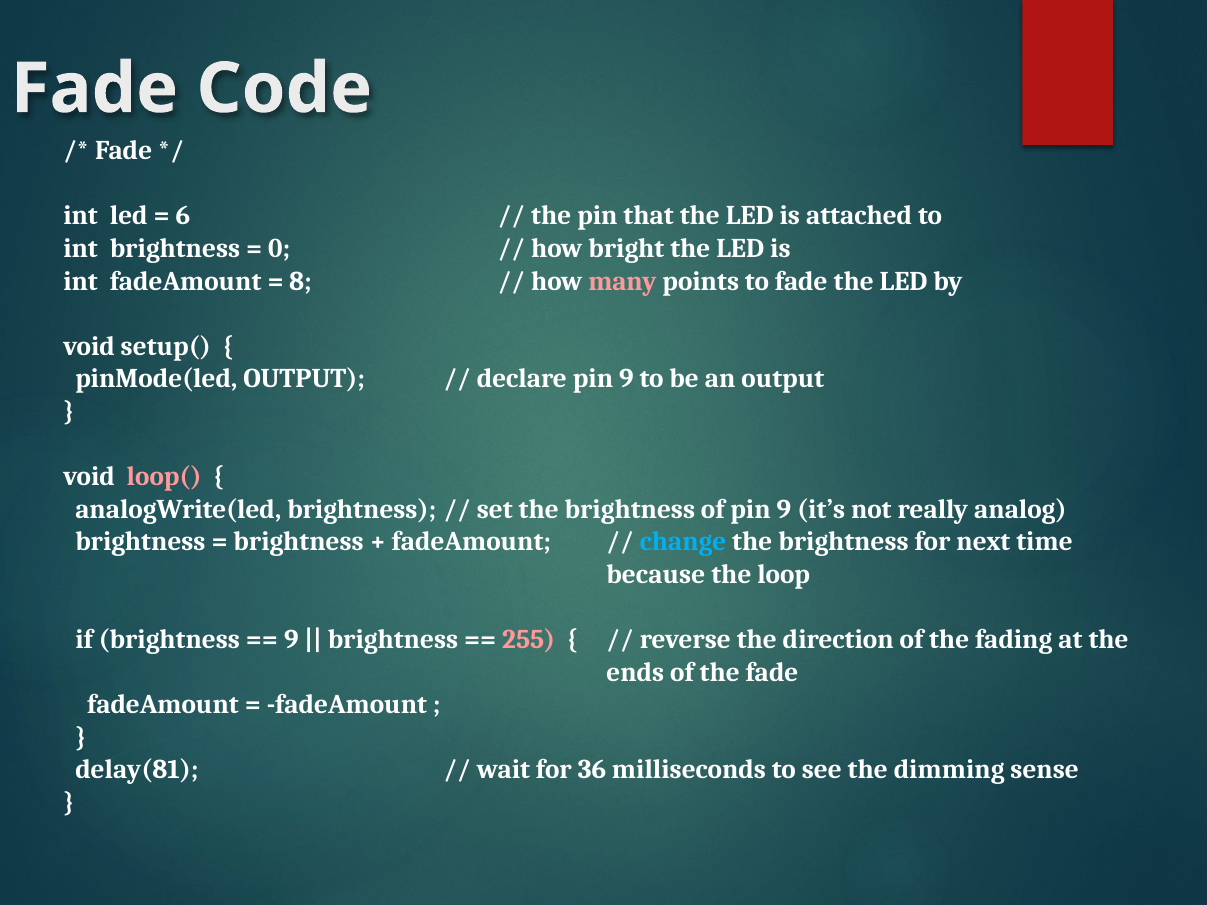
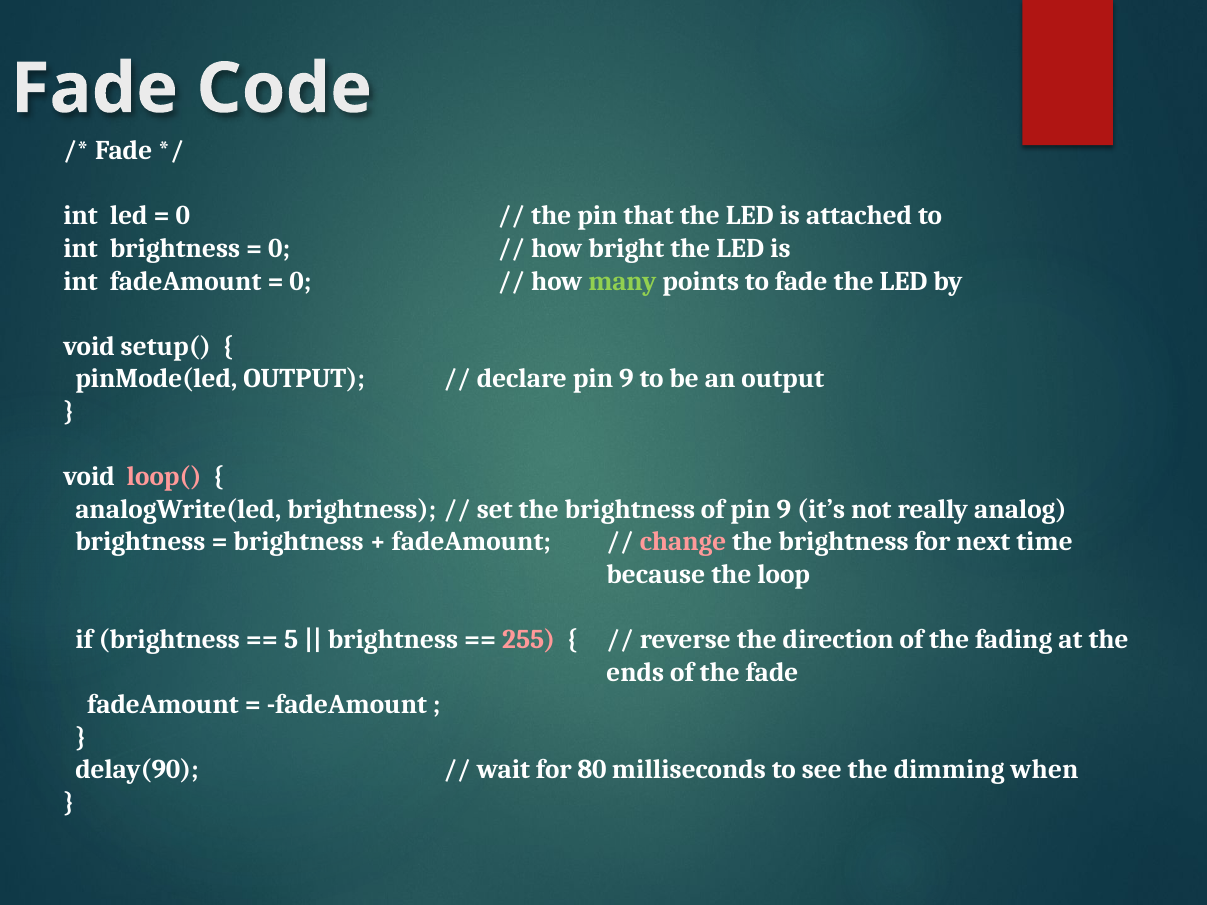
6 at (183, 216): 6 -> 0
8 at (300, 281): 8 -> 0
many colour: pink -> light green
change colour: light blue -> pink
9 at (291, 640): 9 -> 5
delay(81: delay(81 -> delay(90
36: 36 -> 80
sense: sense -> when
